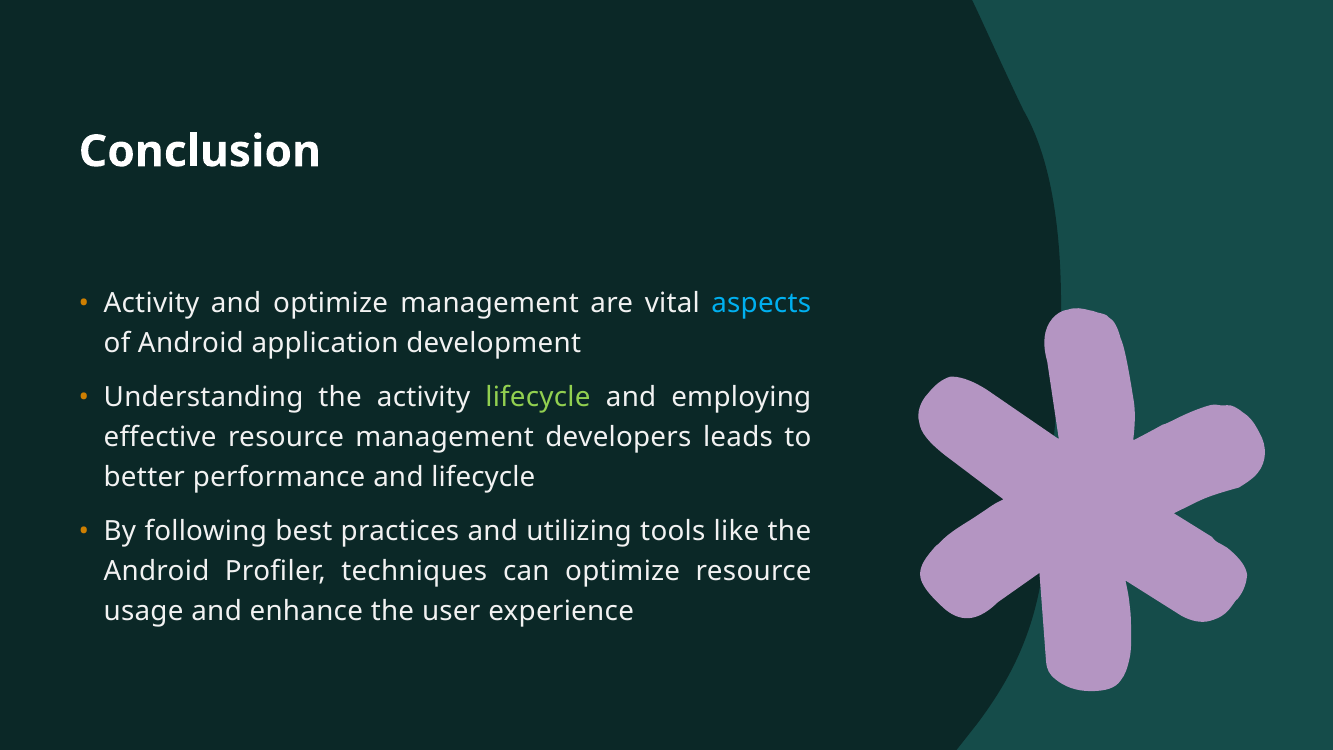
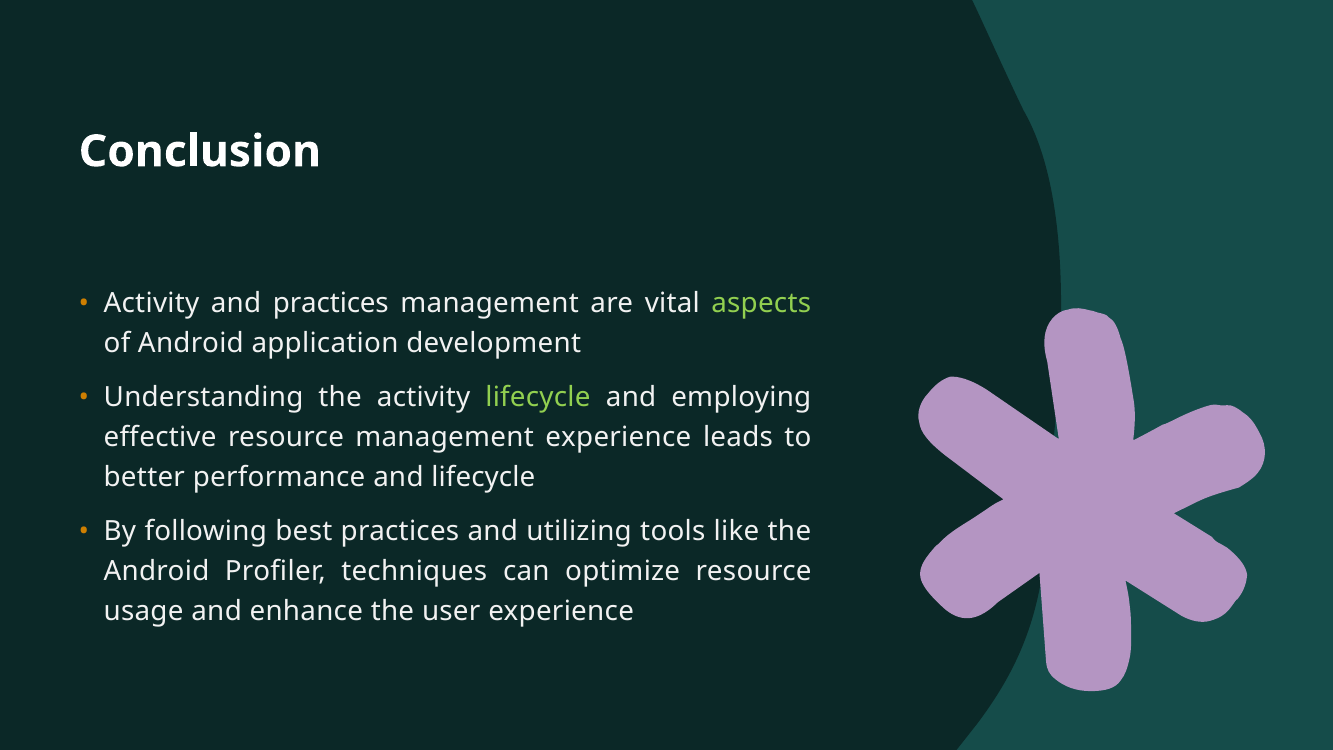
and optimize: optimize -> practices
aspects colour: light blue -> light green
management developers: developers -> experience
